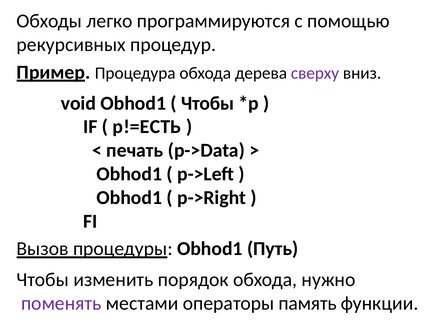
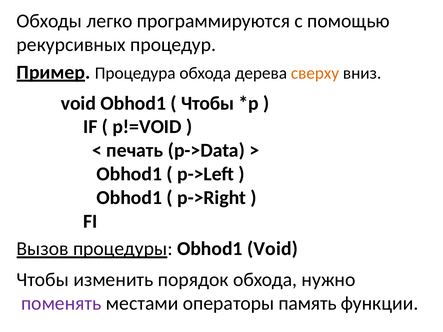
сверху colour: purple -> orange
p!=ЕСТЬ: p!=ЕСТЬ -> p!=VOID
Obhod1 Путь: Путь -> Void
